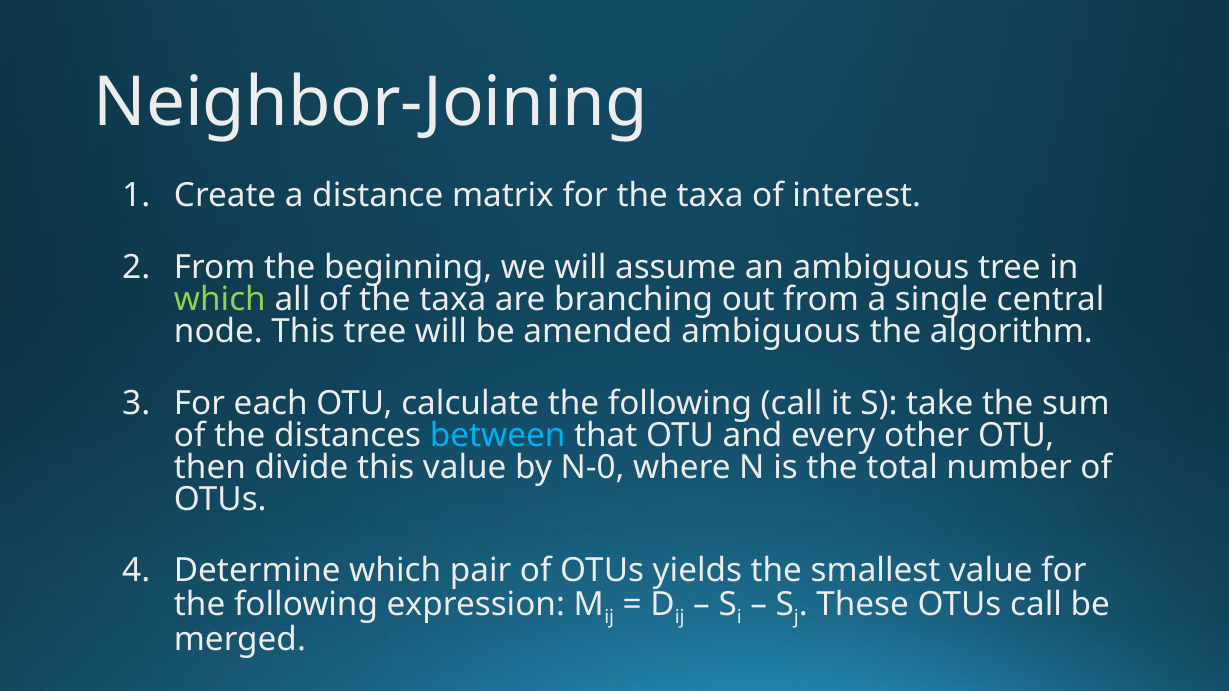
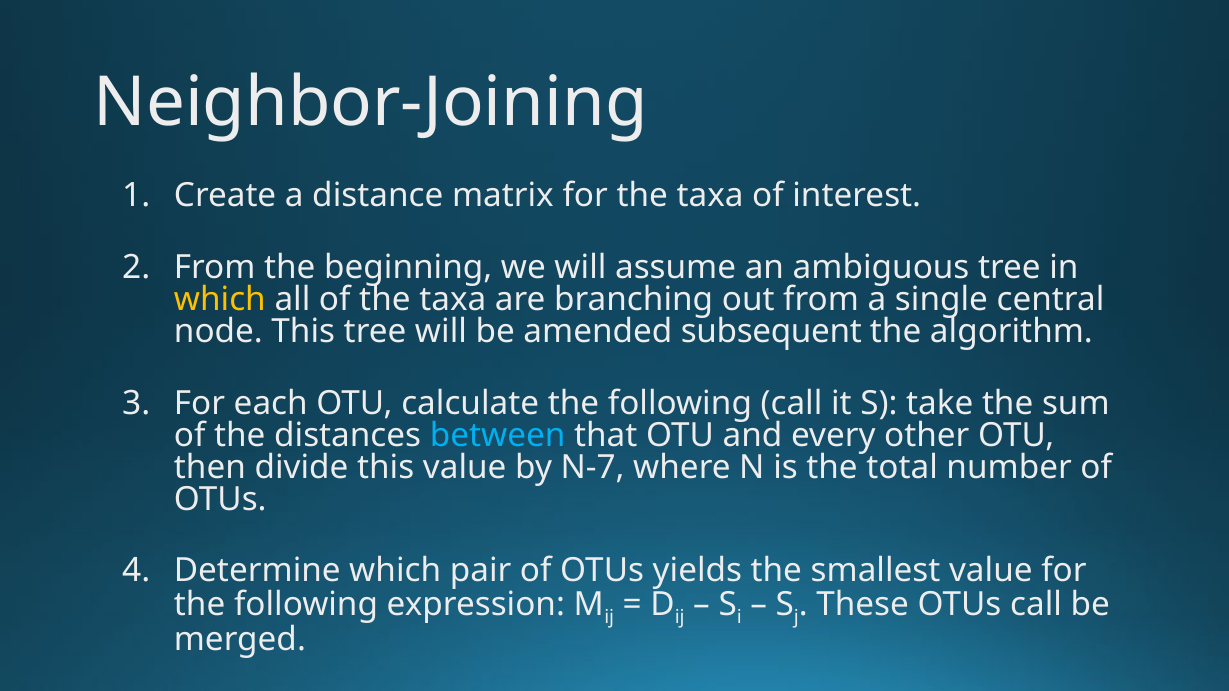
which at (220, 300) colour: light green -> yellow
amended ambiguous: ambiguous -> subsequent
N-0: N-0 -> N-7
